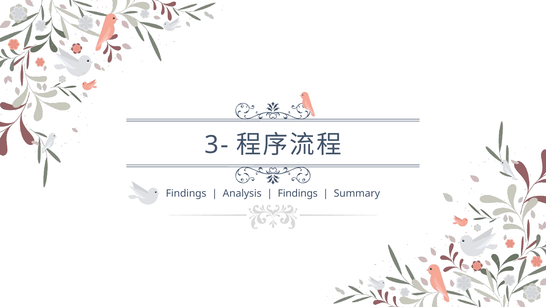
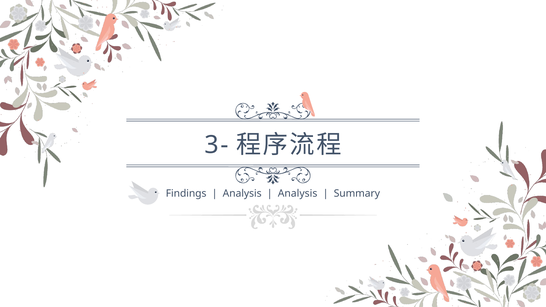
Findings at (298, 194): Findings -> Analysis
